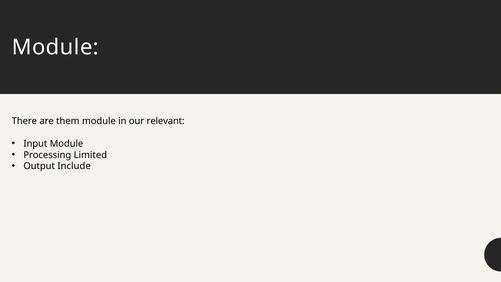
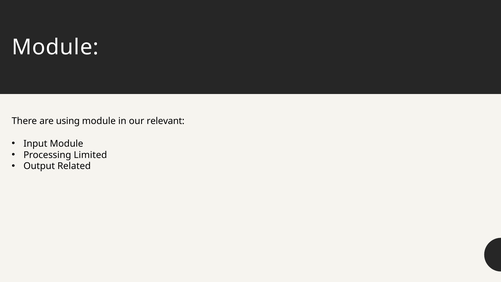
them: them -> using
Include: Include -> Related
